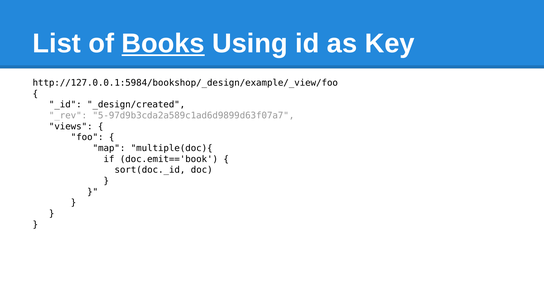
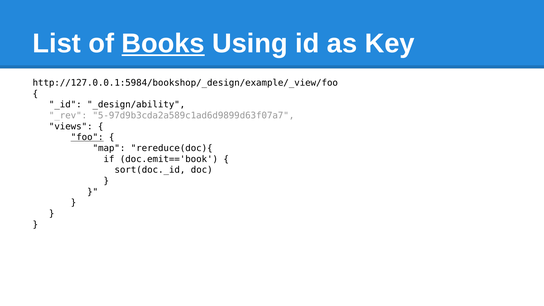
_design/created: _design/created -> _design/ability
foo underline: none -> present
multiple(doc){: multiple(doc){ -> rereduce(doc){
